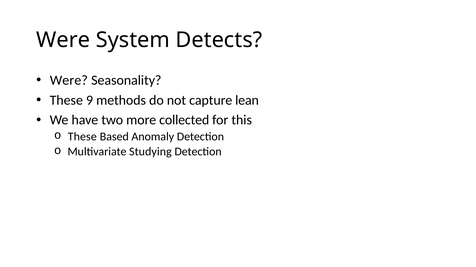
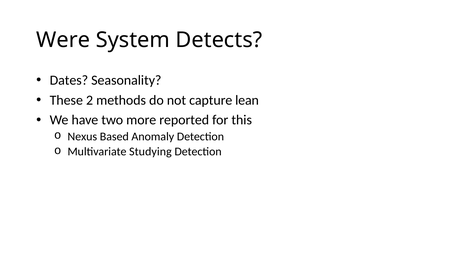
Were at (69, 80): Were -> Dates
9: 9 -> 2
collected: collected -> reported
These at (82, 137): These -> Nexus
